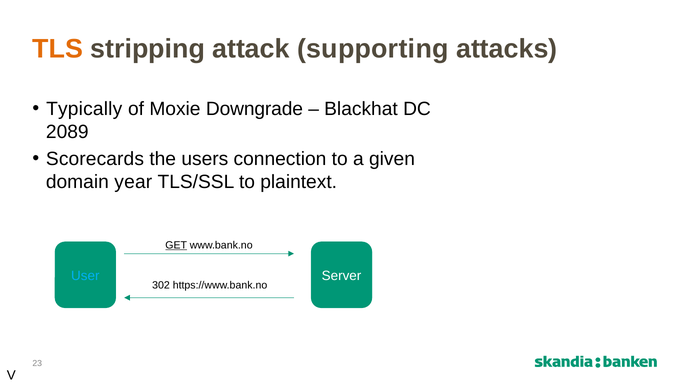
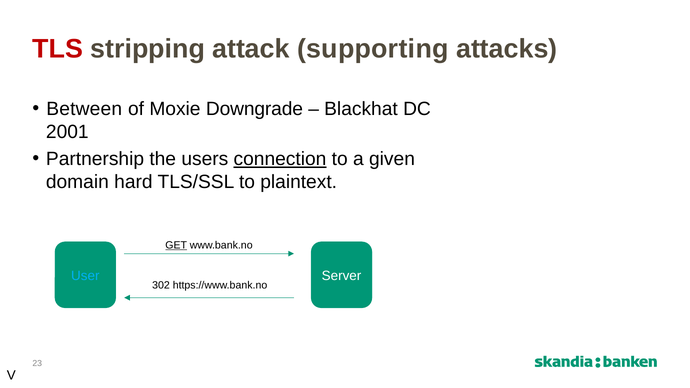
TLS colour: orange -> red
Typically: Typically -> Between
2089: 2089 -> 2001
Scorecards: Scorecards -> Partnership
connection underline: none -> present
year: year -> hard
